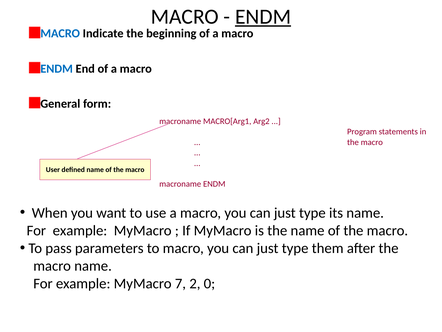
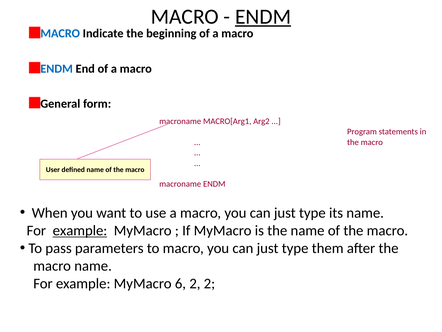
example at (80, 230) underline: none -> present
7: 7 -> 6
2 0: 0 -> 2
